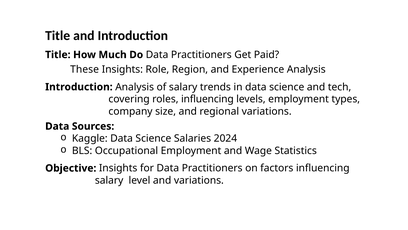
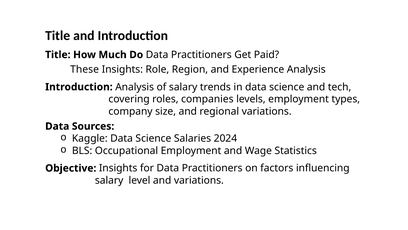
roles influencing: influencing -> companies
